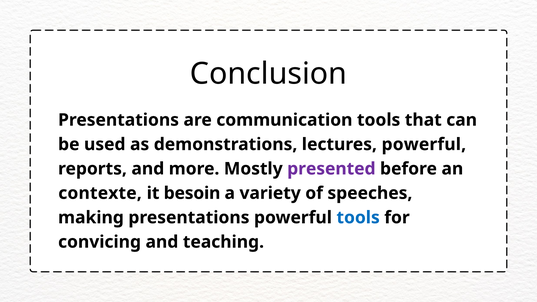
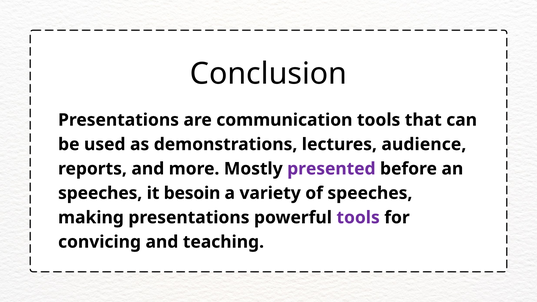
lectures powerful: powerful -> audience
contexte at (100, 193): contexte -> speeches
tools at (358, 218) colour: blue -> purple
